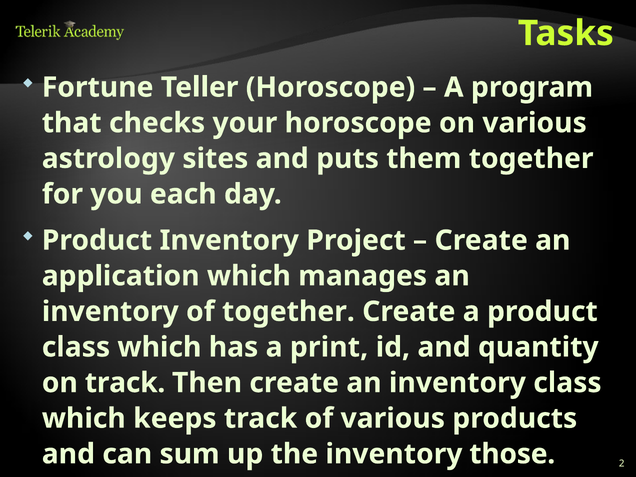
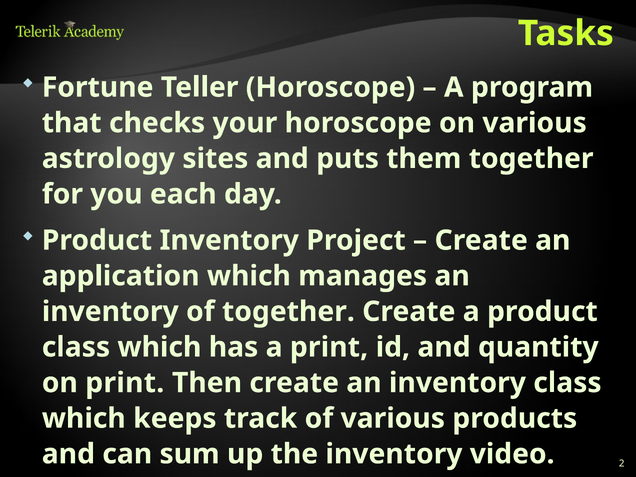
on track: track -> print
those: those -> video
